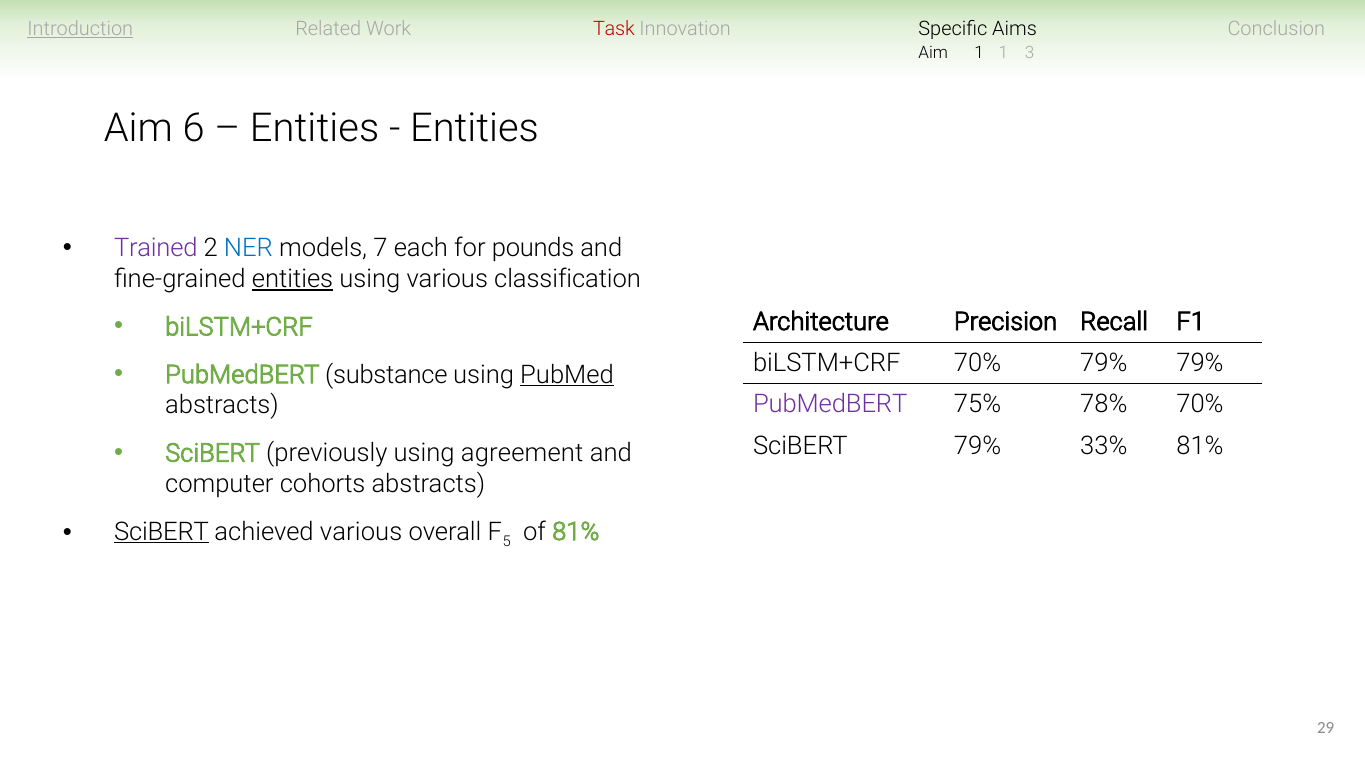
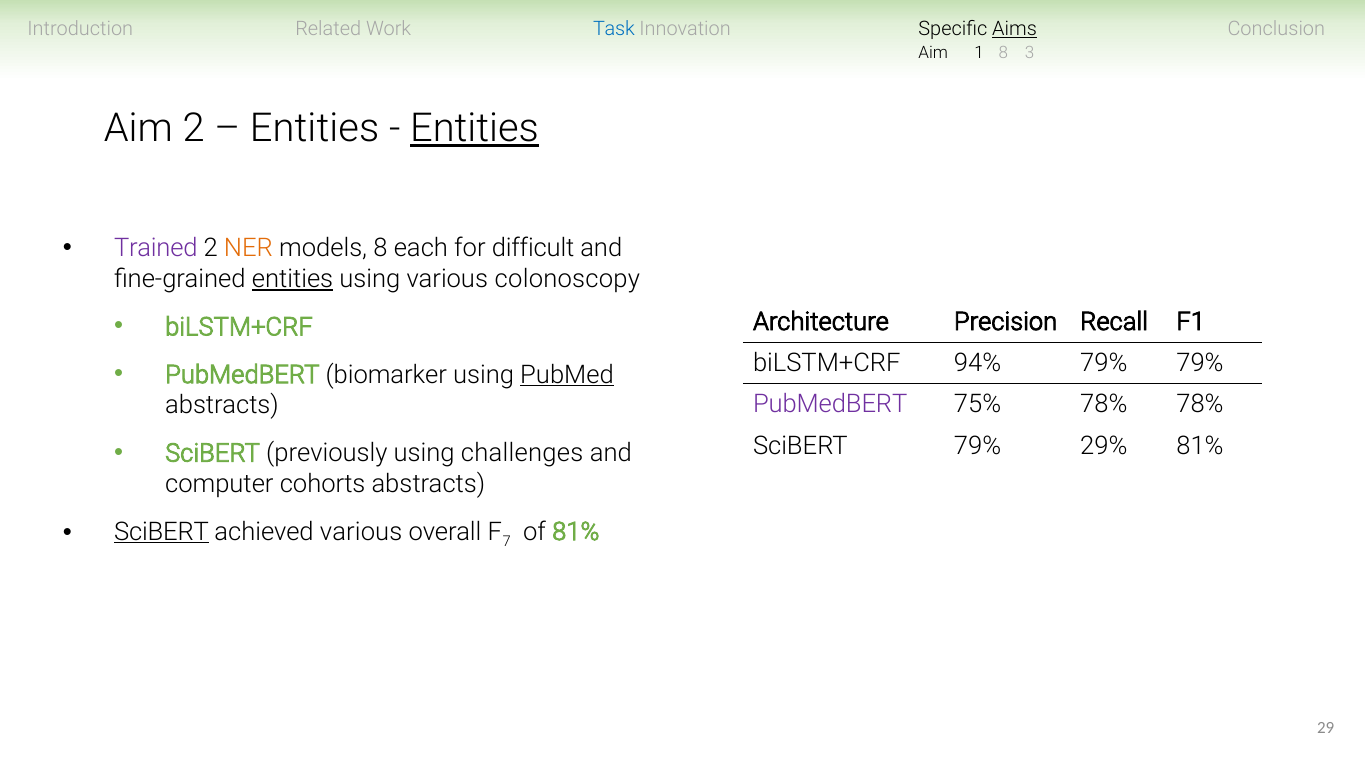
Introduction underline: present -> none
Task colour: red -> blue
Aims underline: none -> present
1 1: 1 -> 8
Aim 6: 6 -> 2
Entities at (475, 128) underline: none -> present
NER colour: blue -> orange
models 7: 7 -> 8
pounds: pounds -> difficult
classification: classification -> colonoscopy
biLSTM+CRF 70%: 70% -> 94%
substance: substance -> biomarker
78% 70%: 70% -> 78%
33%: 33% -> 29%
agreement: agreement -> challenges
5: 5 -> 7
